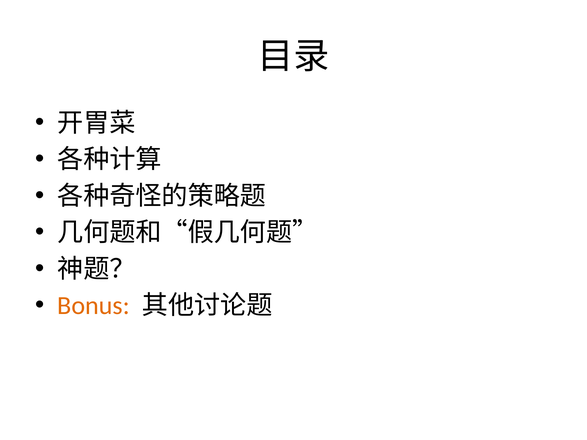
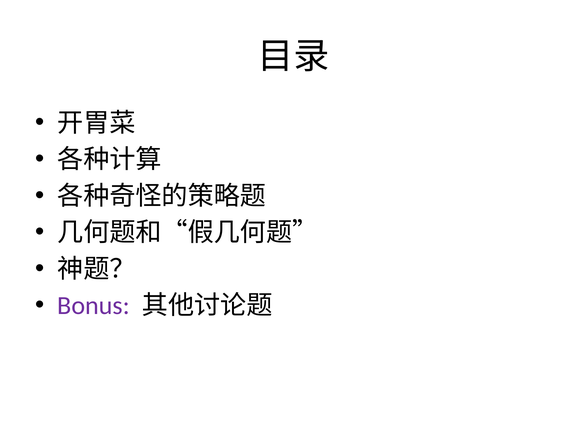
Bonus colour: orange -> purple
